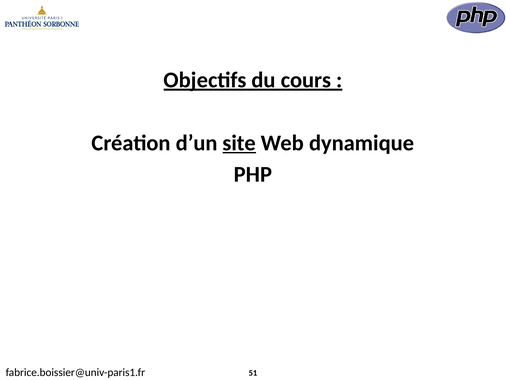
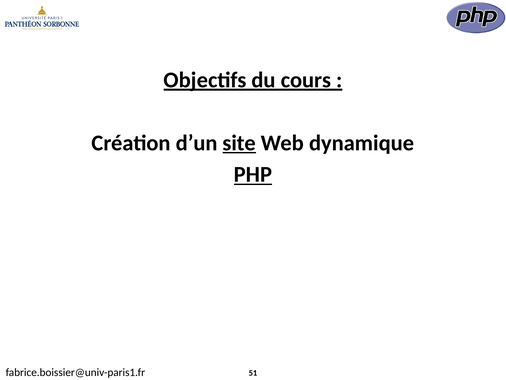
PHP underline: none -> present
